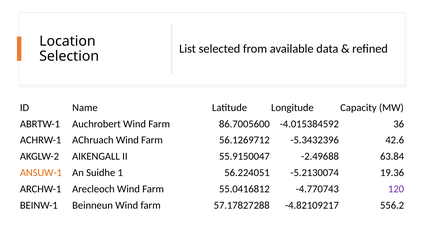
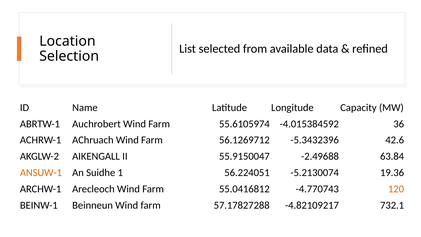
86.7005600: 86.7005600 -> 55.6105974
120 colour: purple -> orange
556.2: 556.2 -> 732.1
